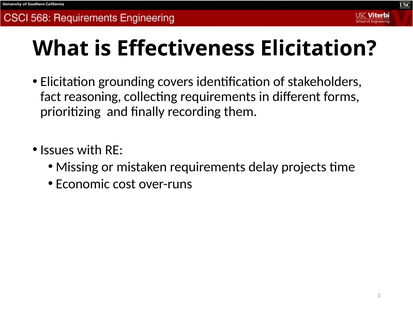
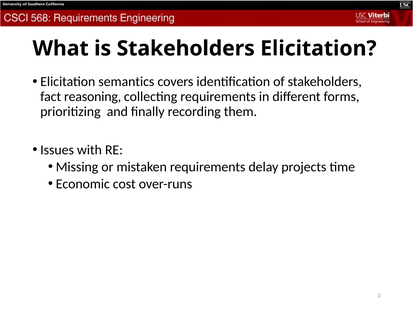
is Effectiveness: Effectiveness -> Stakeholders
grounding: grounding -> semantics
